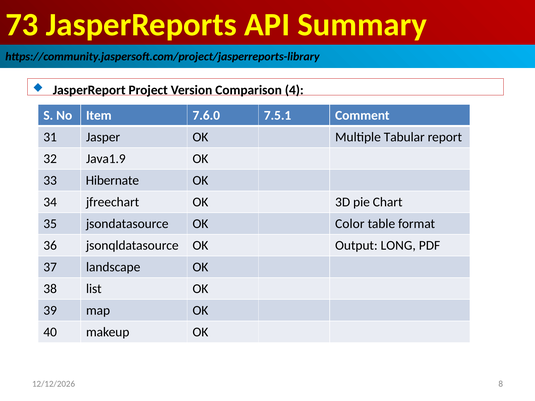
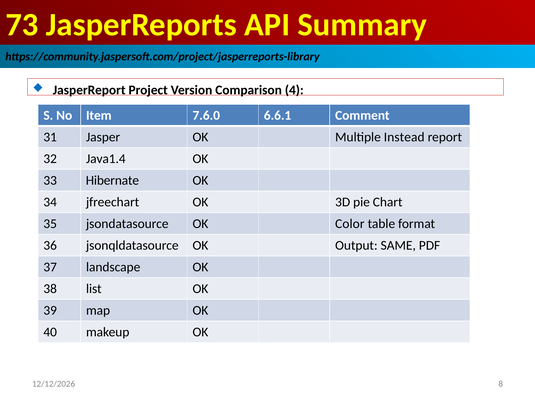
7.5.1: 7.5.1 -> 6.6.1
Tabular: Tabular -> Instead
Java1.9: Java1.9 -> Java1.4
LONG: LONG -> SAME
